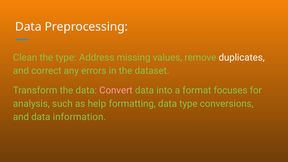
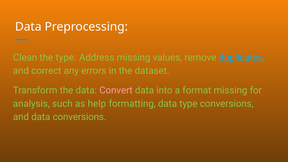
duplicates colour: white -> light blue
format focuses: focuses -> missing
data information: information -> conversions
